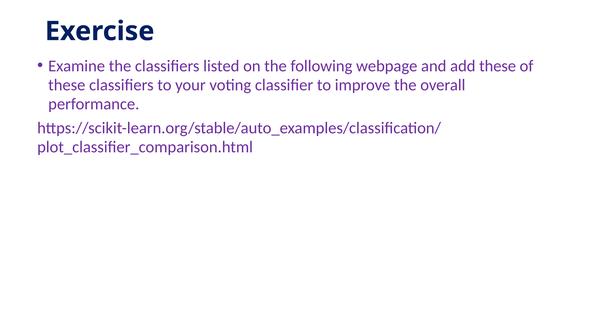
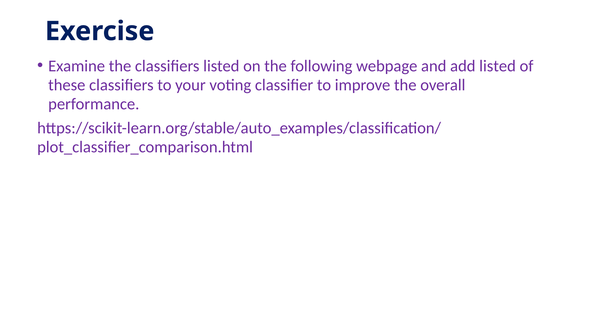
add these: these -> listed
